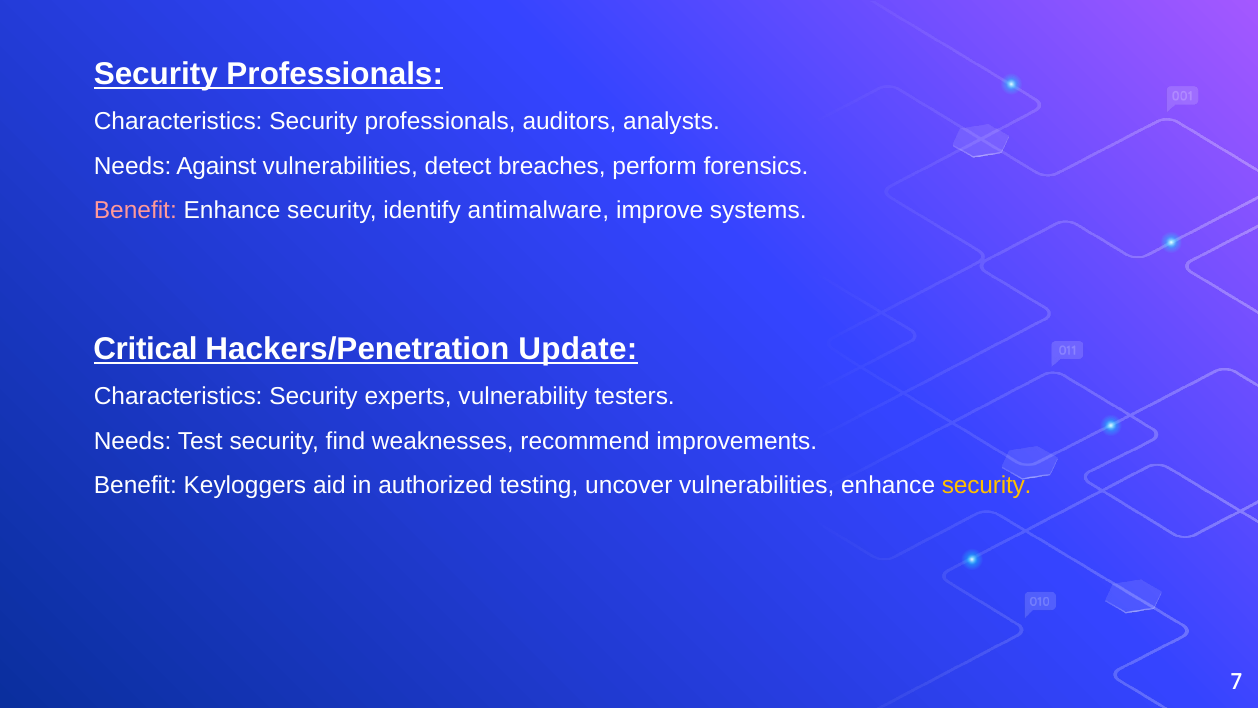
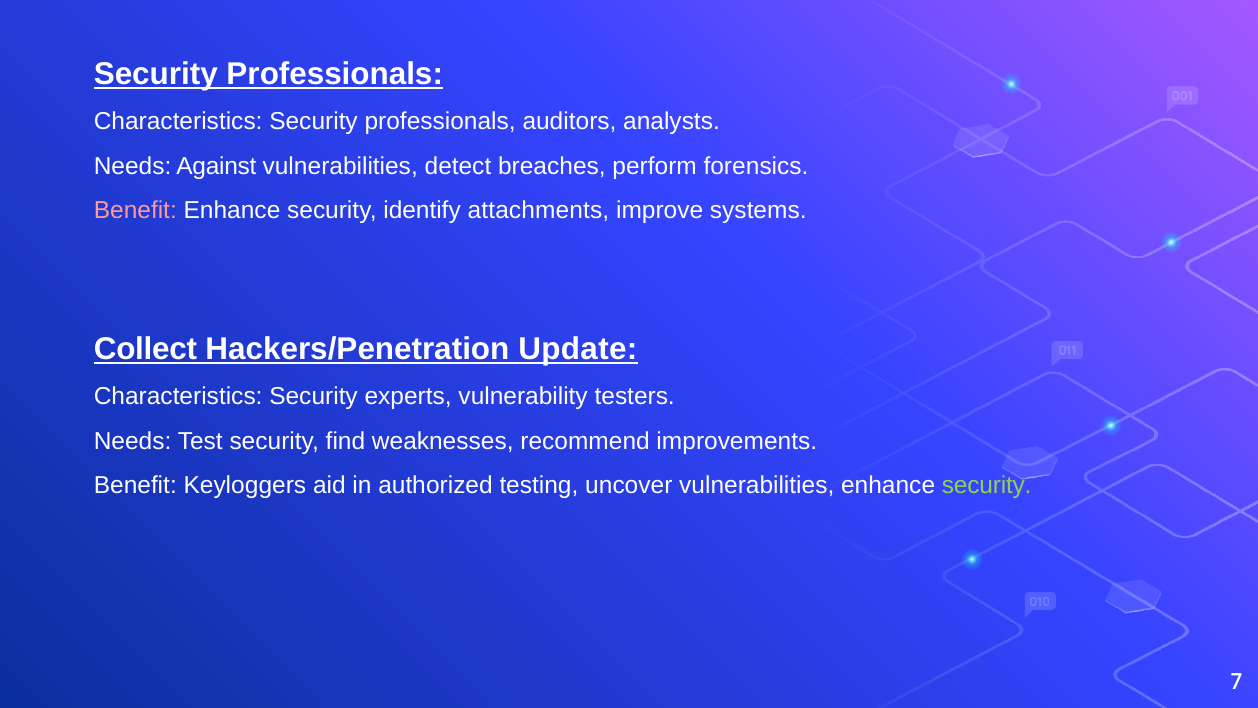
antimalware: antimalware -> attachments
Critical: Critical -> Collect
security at (987, 485) colour: yellow -> light green
